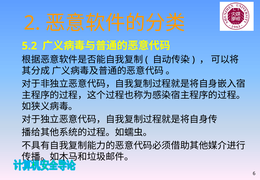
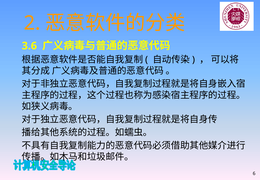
5.2: 5.2 -> 3.6
